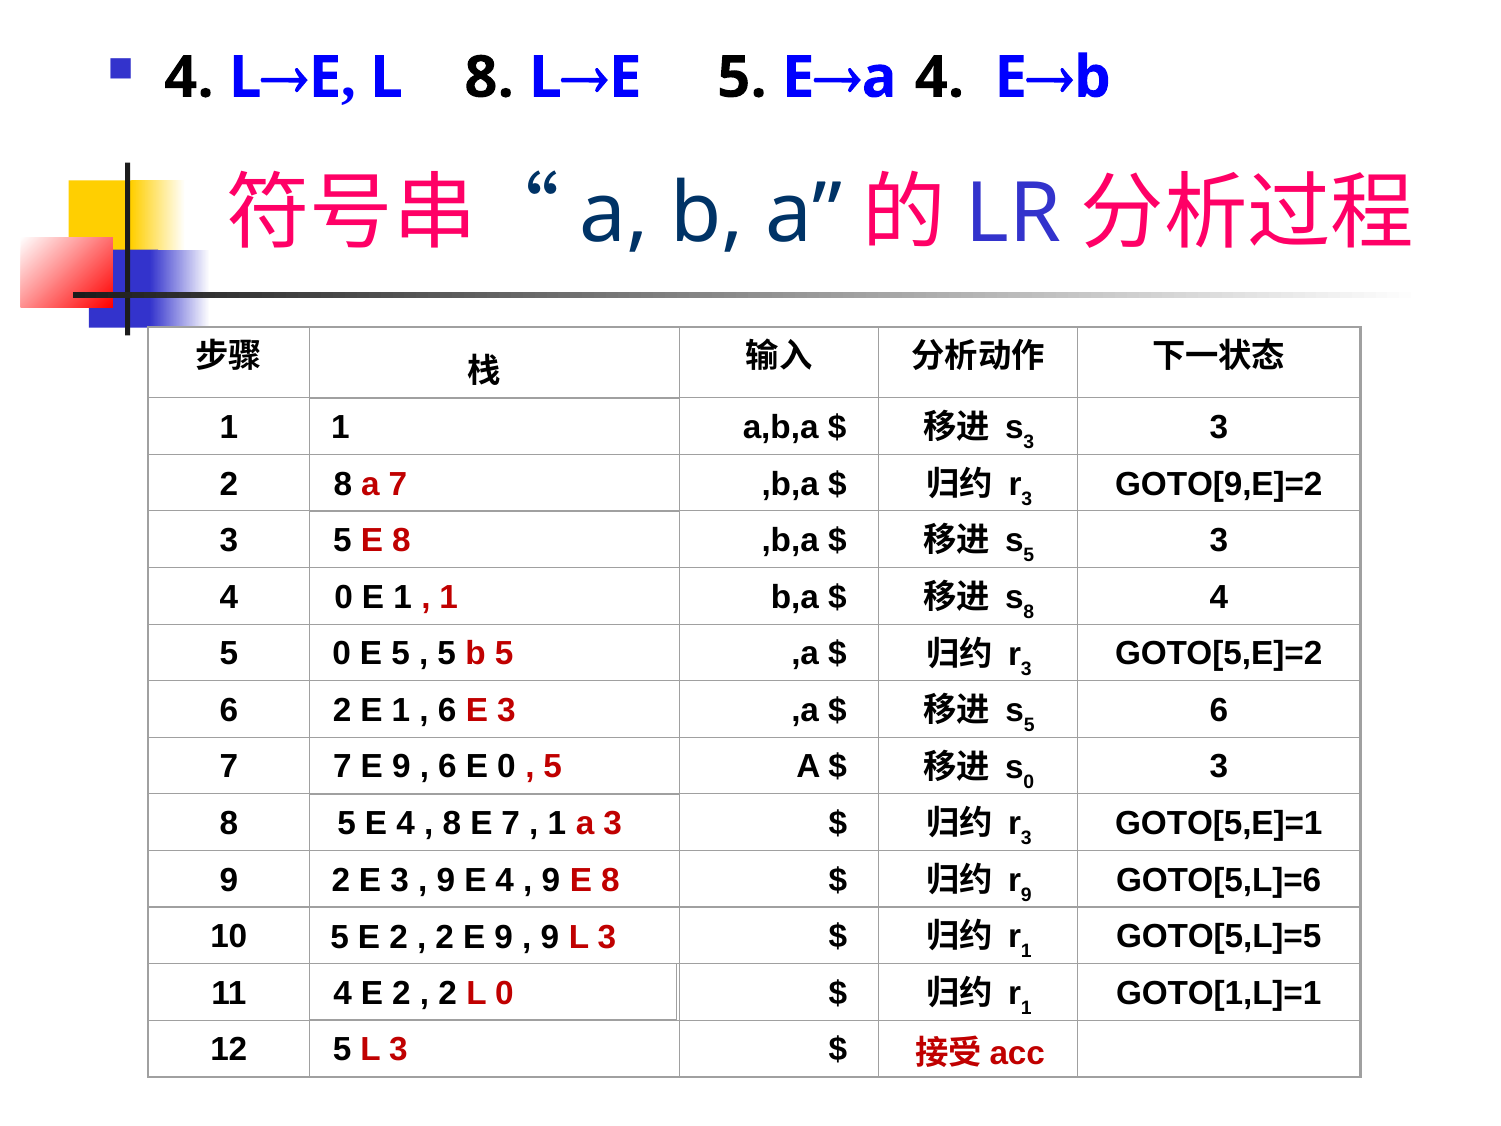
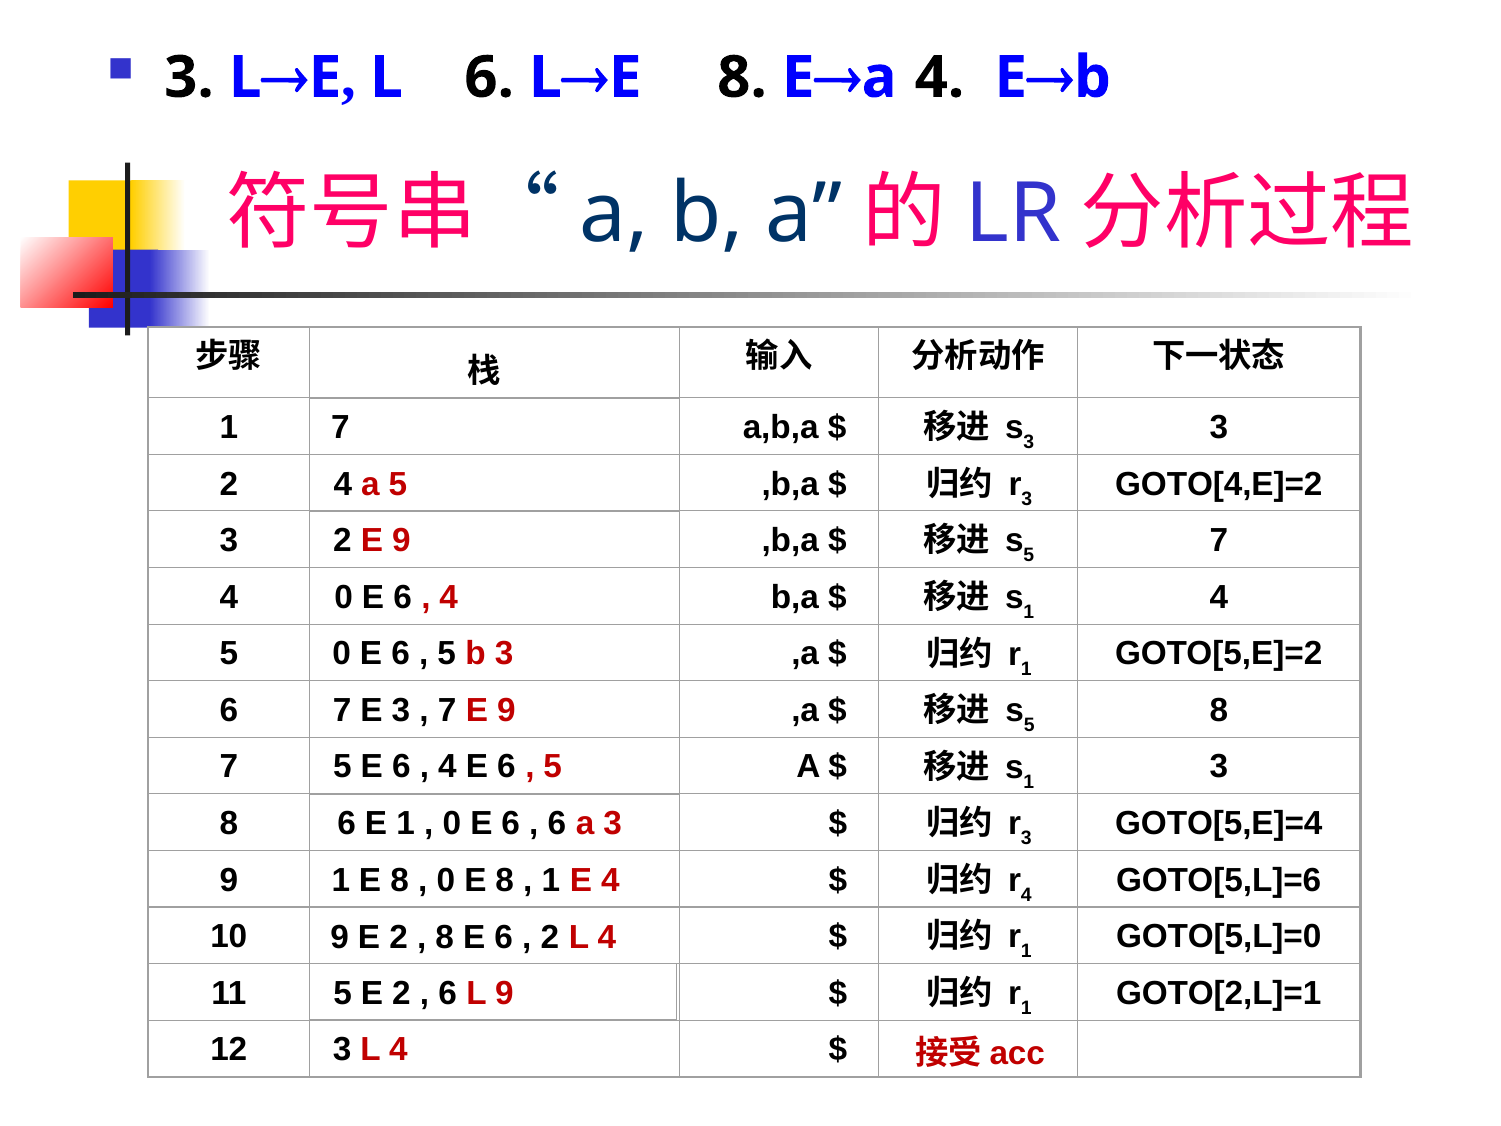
4 at (189, 78): 4 -> 3
L 8: 8 -> 6
5 at (742, 78): 5 -> 8
1 1: 1 -> 7
2 8: 8 -> 4
a 7: 7 -> 5
GOTO[9,E]=2: GOTO[9,E]=2 -> GOTO[4,E]=2
5 at (342, 540): 5 -> 2
8 at (401, 540): 8 -> 9
5 3: 3 -> 7
4 0 E 1: 1 -> 6
1 at (449, 597): 1 -> 4
8 at (1029, 612): 8 -> 1
5 0 E 5: 5 -> 6
b 5: 5 -> 3
3 at (1026, 668): 3 -> 1
6 2: 2 -> 7
1 at (401, 710): 1 -> 3
6 at (447, 710): 6 -> 7
3 at (506, 710): 3 -> 9
5 6: 6 -> 8
7 7: 7 -> 5
9 at (401, 767): 9 -> 6
6 at (447, 767): 6 -> 4
0 at (506, 767): 0 -> 6
0 at (1029, 781): 0 -> 1
8 5: 5 -> 6
4 at (406, 823): 4 -> 1
8 at (452, 823): 8 -> 0
7 at (511, 823): 7 -> 6
1 at (557, 823): 1 -> 6
GOTO[5,E]=1: GOTO[5,E]=1 -> GOTO[5,E]=4
9 2: 2 -> 1
3 at (400, 880): 3 -> 8
9 at (446, 880): 9 -> 0
4 at (505, 880): 4 -> 8
9 at (551, 880): 9 -> 1
8 at (610, 880): 8 -> 4
9 at (1026, 895): 9 -> 4
10 5: 5 -> 9
2 at (445, 937): 2 -> 8
9 at (504, 937): 9 -> 6
9 at (550, 937): 9 -> 2
3 at (607, 937): 3 -> 4
GOTO[5,L]=5: GOTO[5,L]=5 -> GOTO[5,L]=0
11 4: 4 -> 5
2 at (448, 993): 2 -> 6
L 0: 0 -> 9
GOTO[1,L]=1: GOTO[1,L]=1 -> GOTO[2,L]=1
12 5: 5 -> 3
3 at (398, 1050): 3 -> 4
